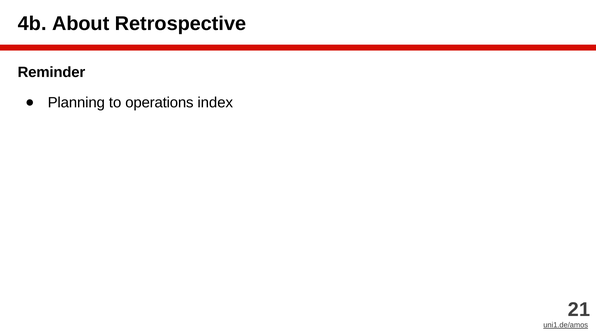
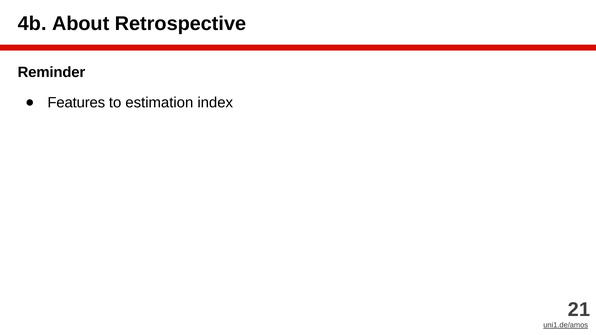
Planning: Planning -> Features
operations: operations -> estimation
